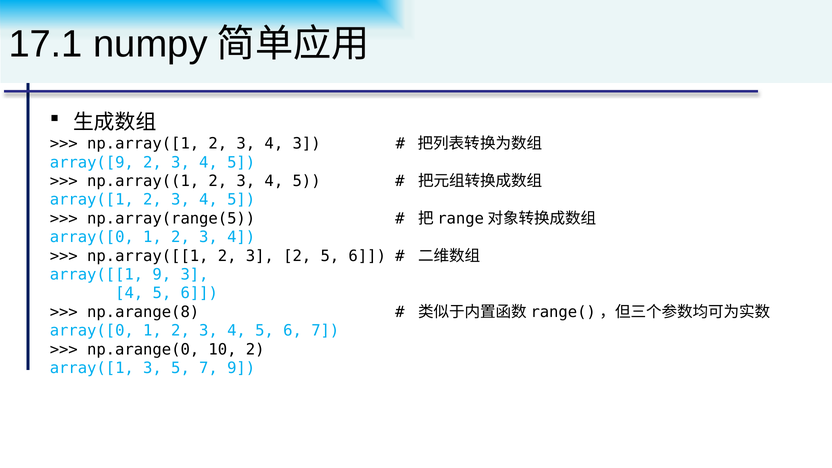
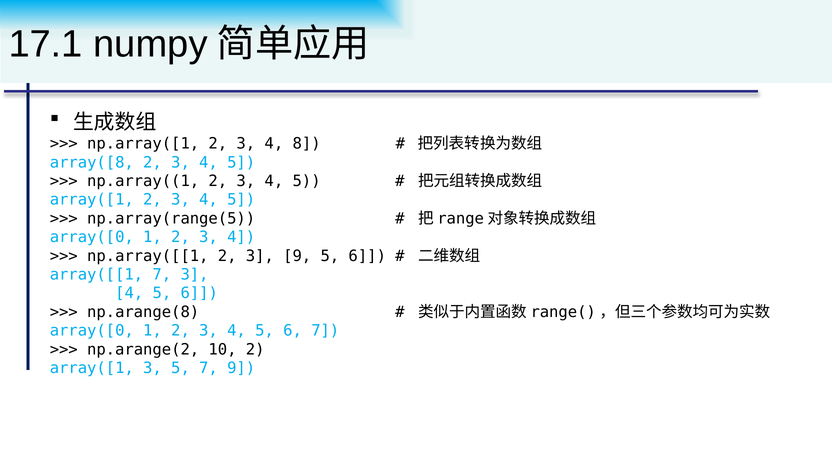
4 3: 3 -> 8
array([9: array([9 -> array([8
3 2: 2 -> 9
array([[1 9: 9 -> 7
np.arange(0: np.arange(0 -> np.arange(2
